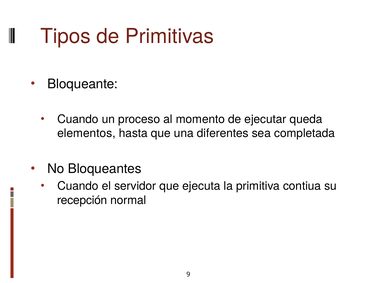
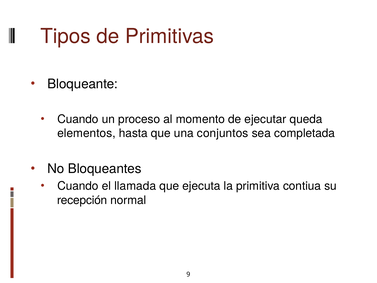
diferentes: diferentes -> conjuntos
servidor: servidor -> llamada
